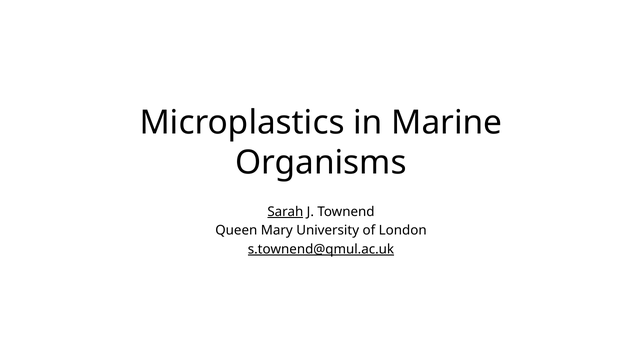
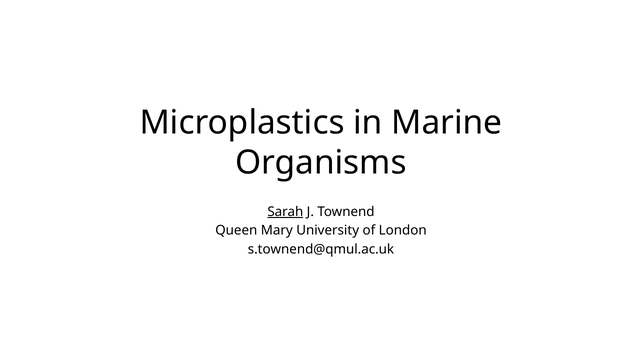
s.townend@qmul.ac.uk underline: present -> none
